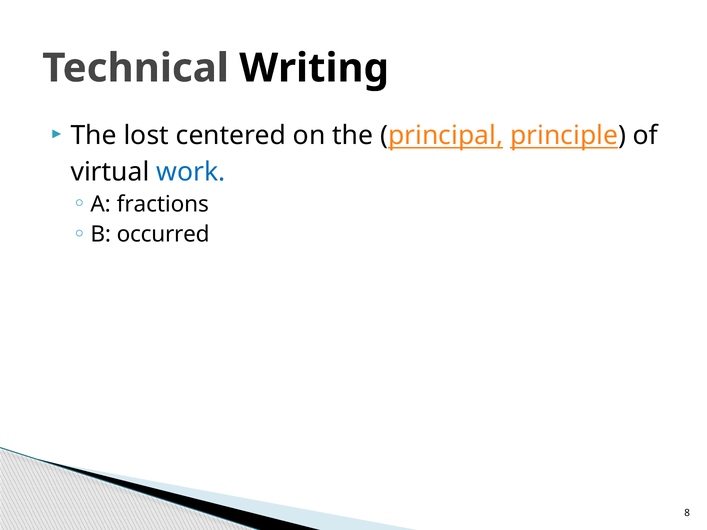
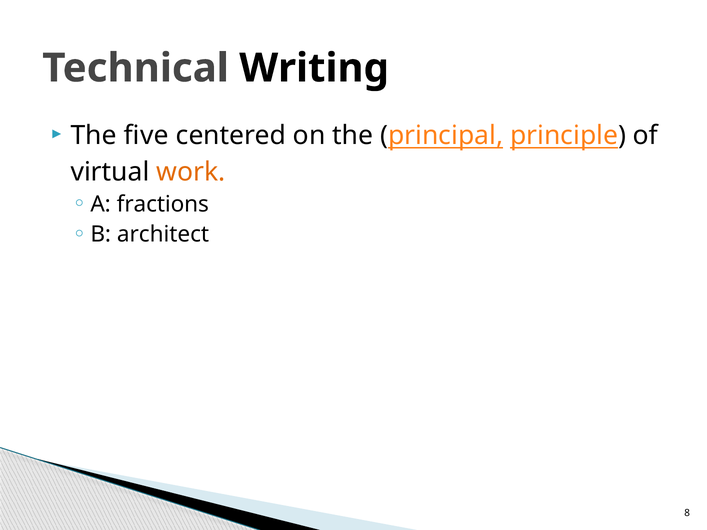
lost: lost -> five
work colour: blue -> orange
occurred: occurred -> architect
